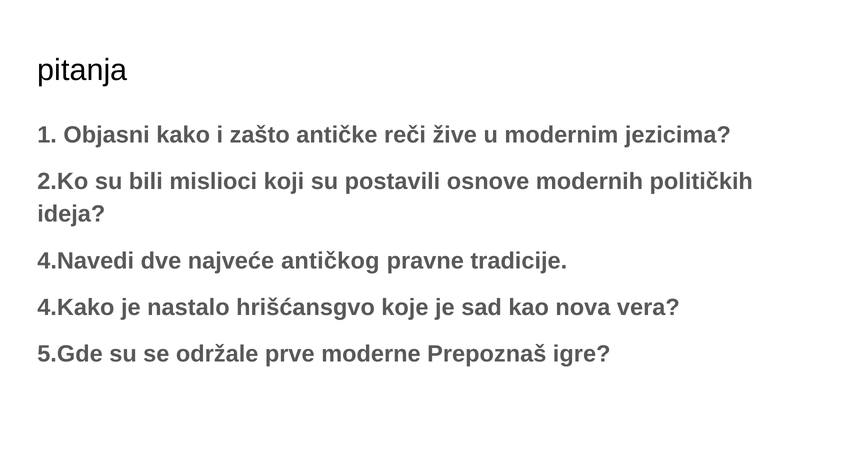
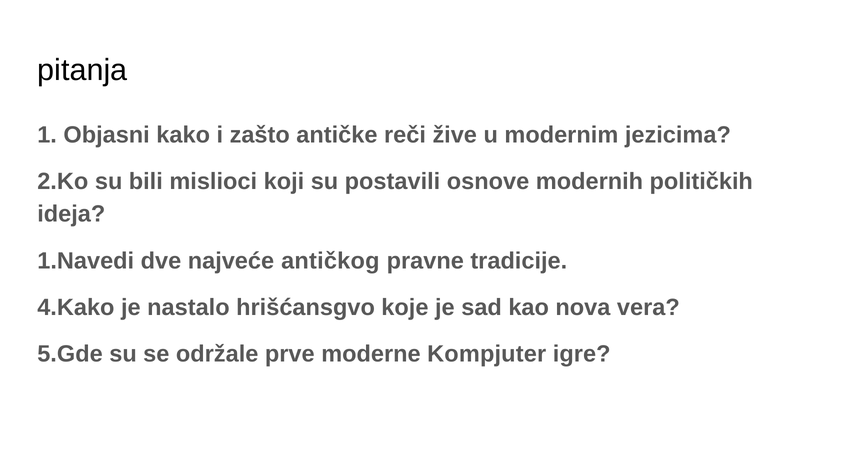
4.Navedi: 4.Navedi -> 1.Navedi
Prepoznaš: Prepoznaš -> Kompjuter
